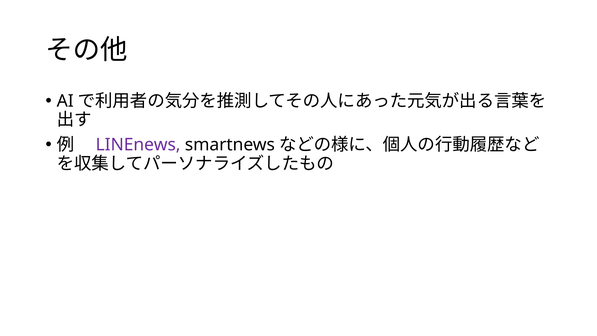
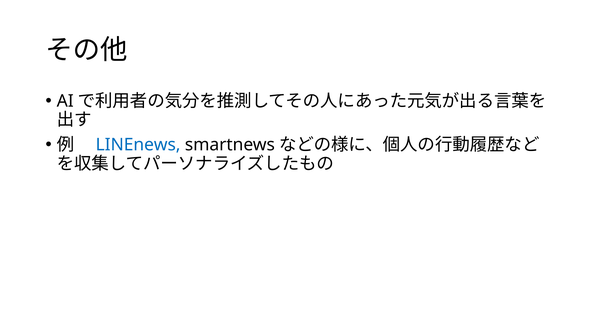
LINEnews colour: purple -> blue
